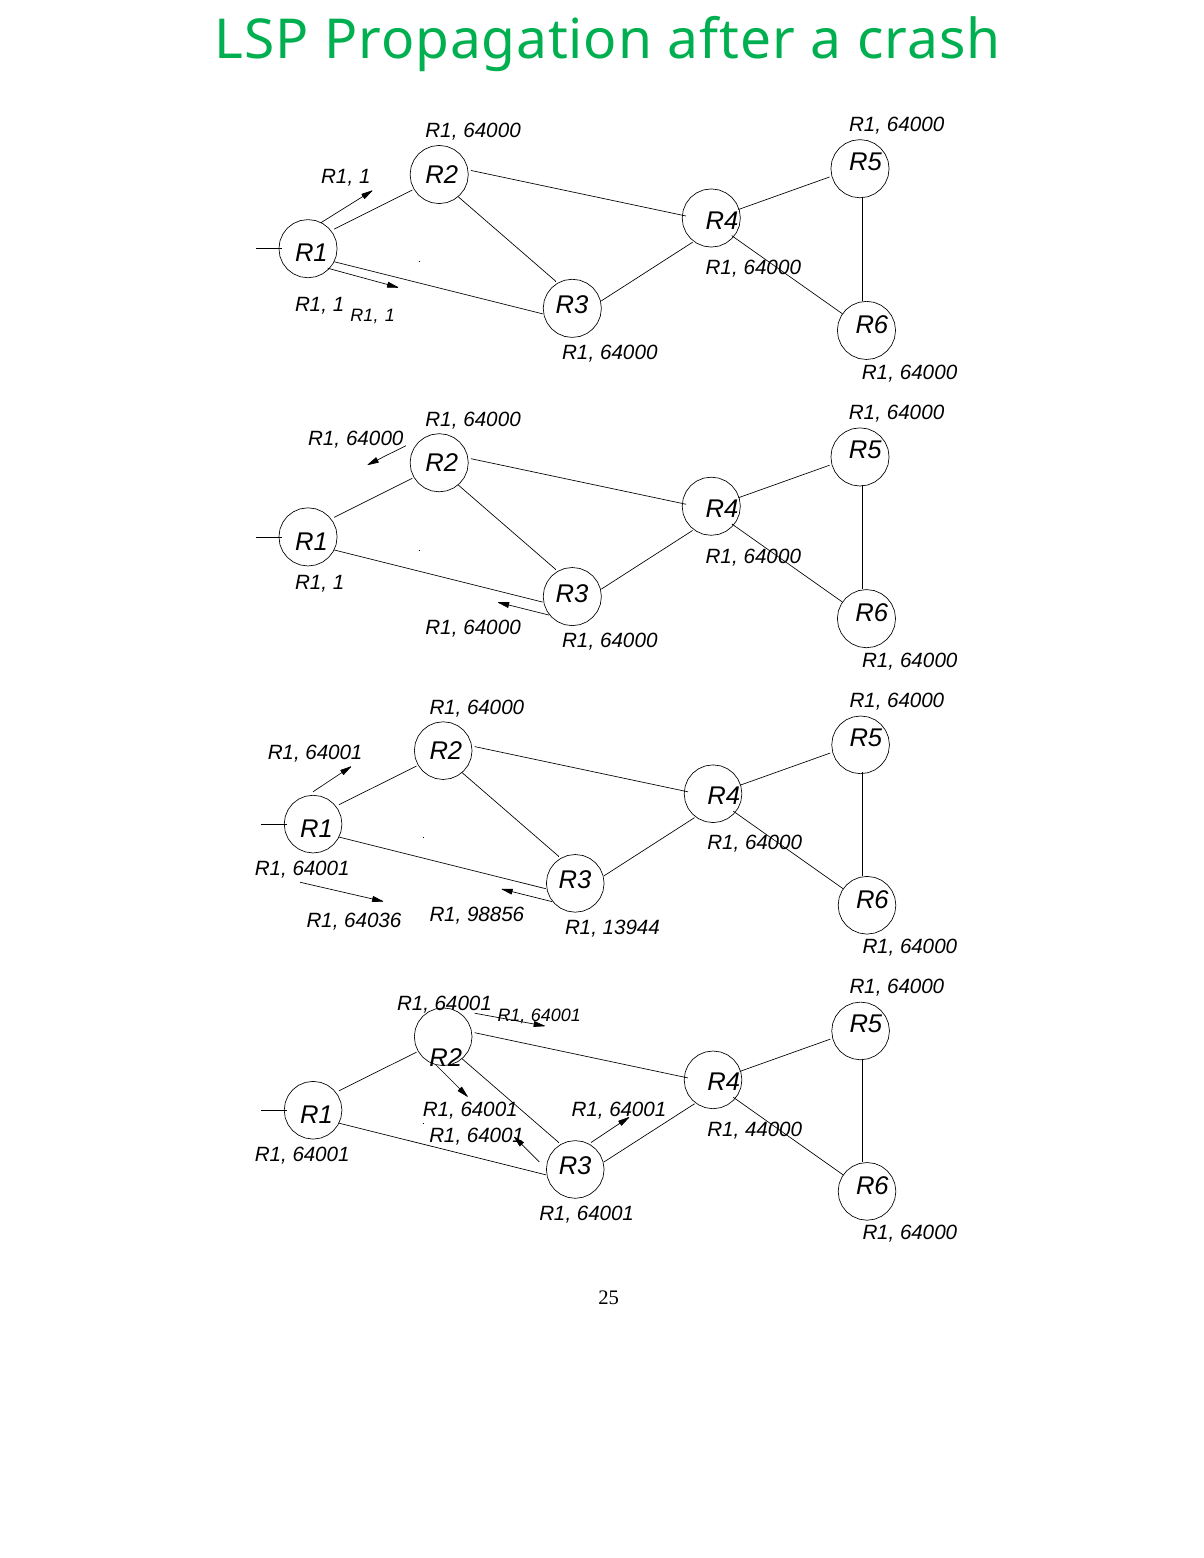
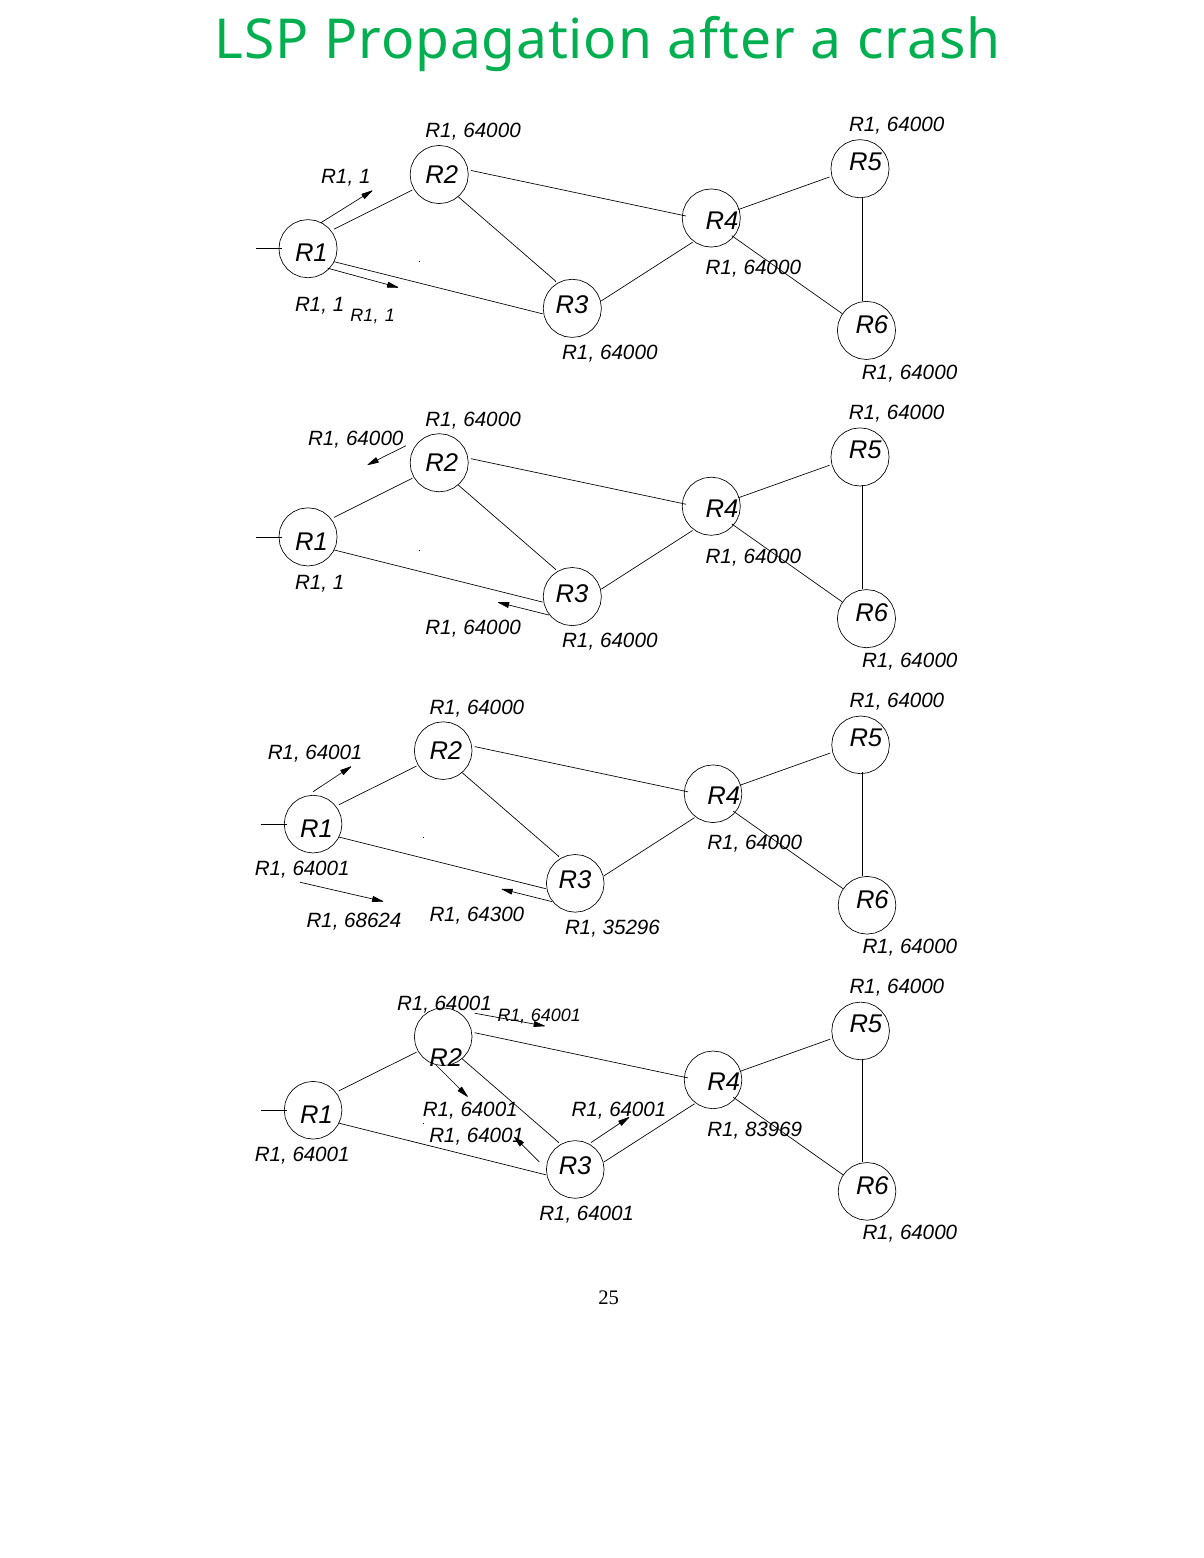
98856: 98856 -> 64300
64036: 64036 -> 68624
13944: 13944 -> 35296
44000: 44000 -> 83969
